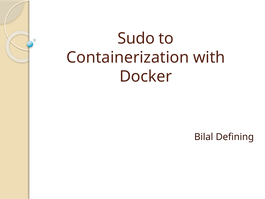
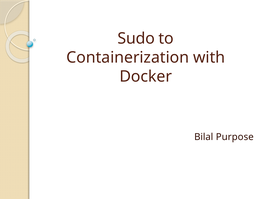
Defining: Defining -> Purpose
